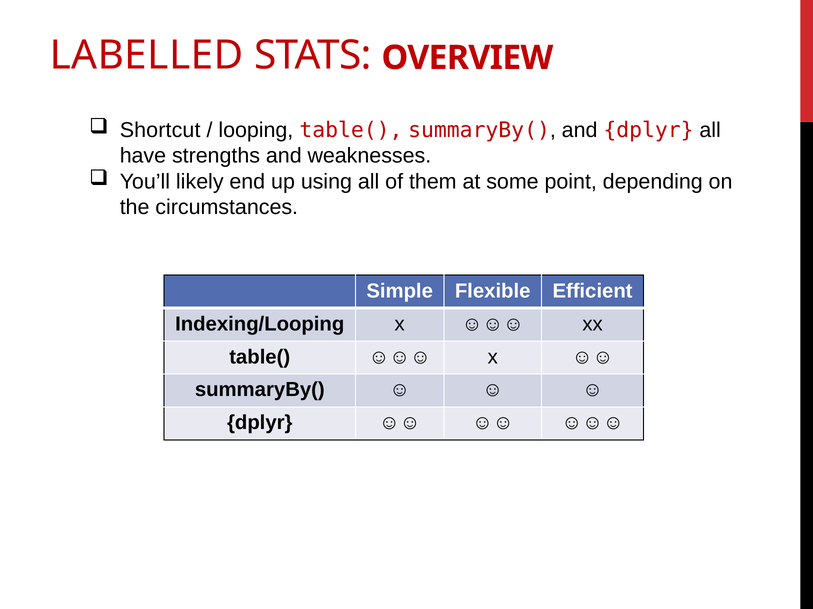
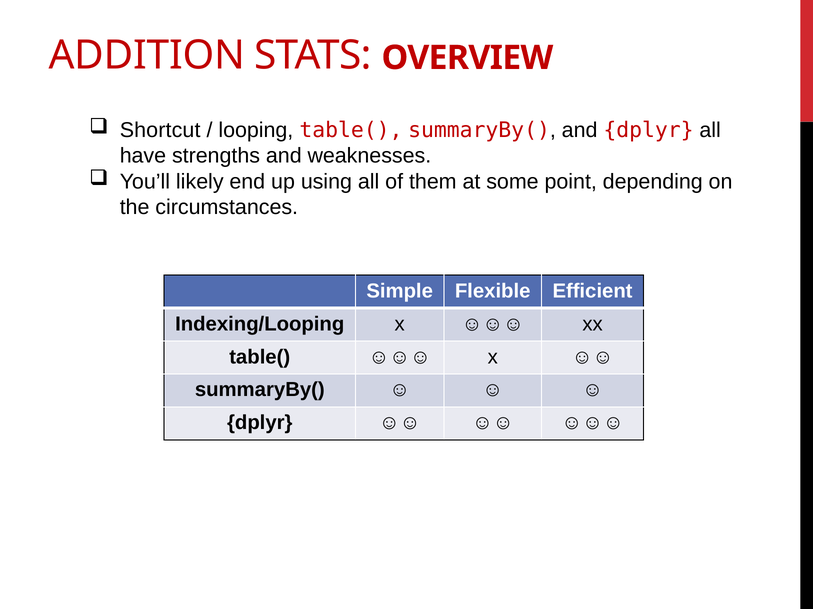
LABELLED: LABELLED -> ADDITION
